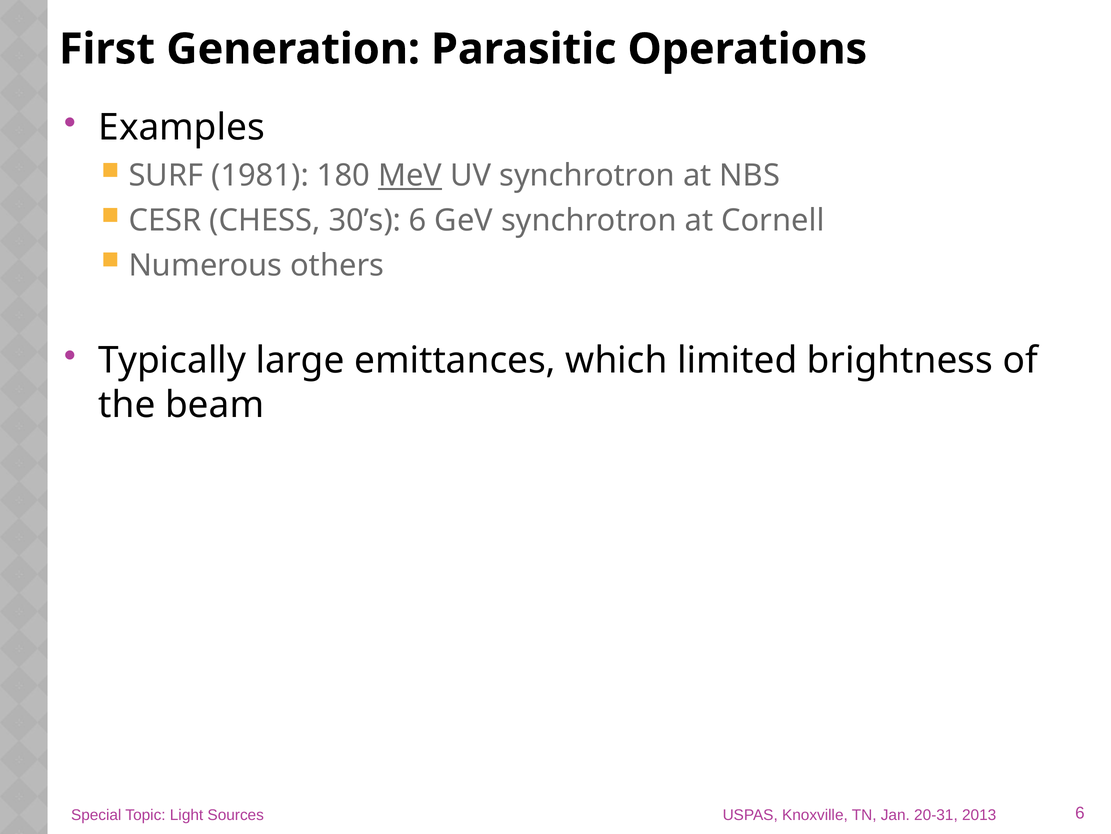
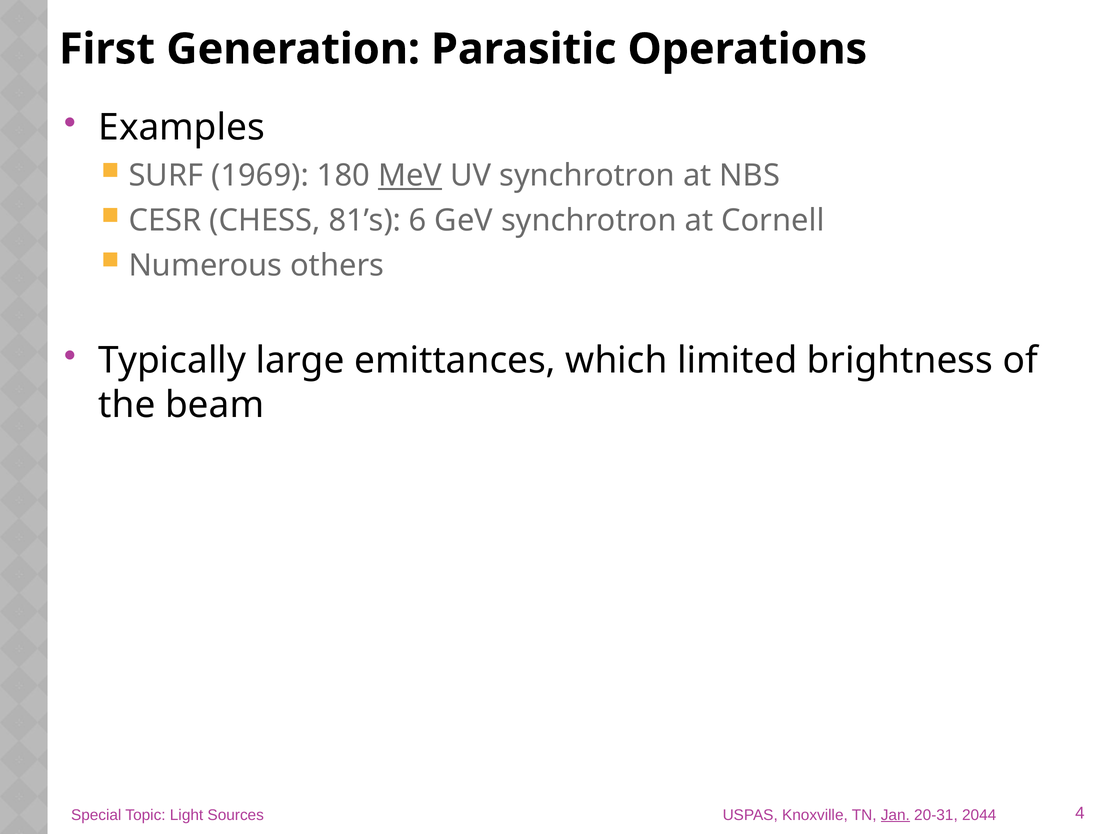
1981: 1981 -> 1969
30’s: 30’s -> 81’s
Jan underline: none -> present
2013: 2013 -> 2044
Sources 6: 6 -> 4
